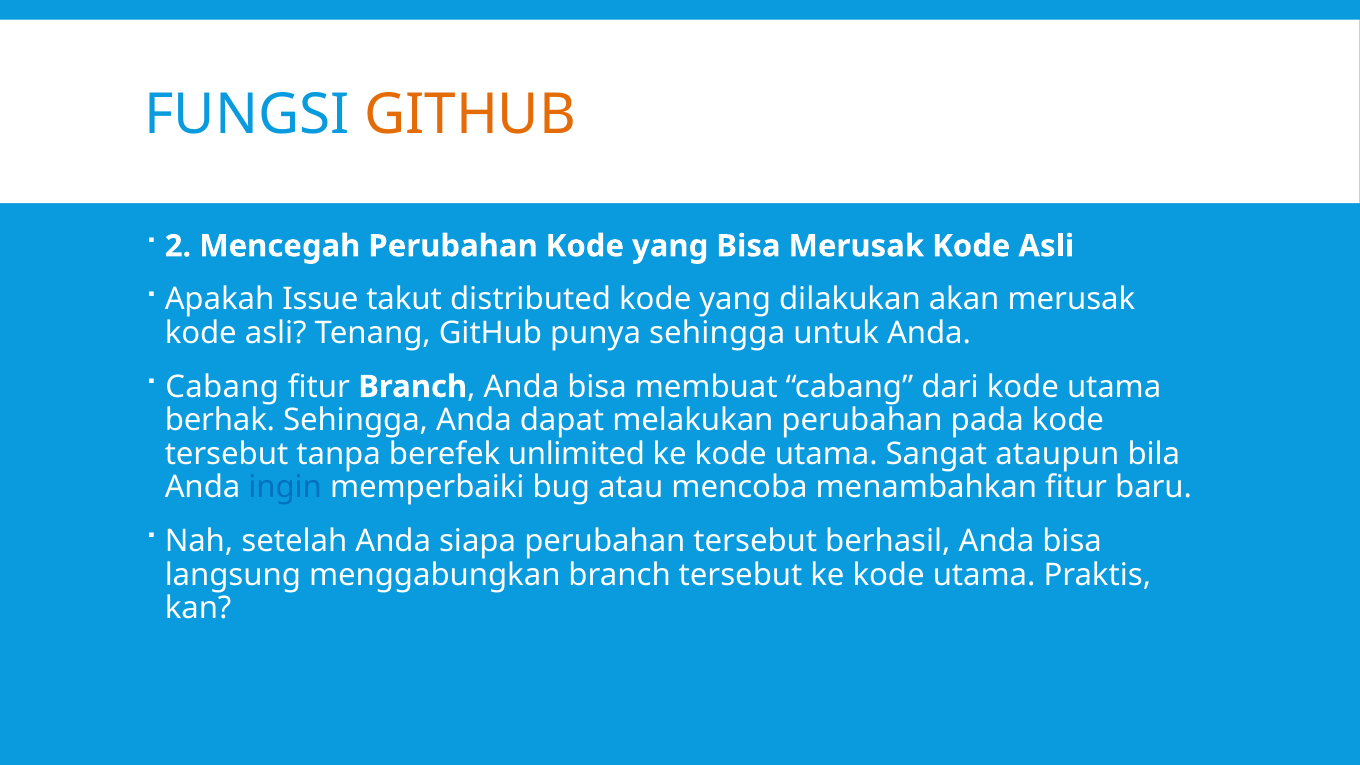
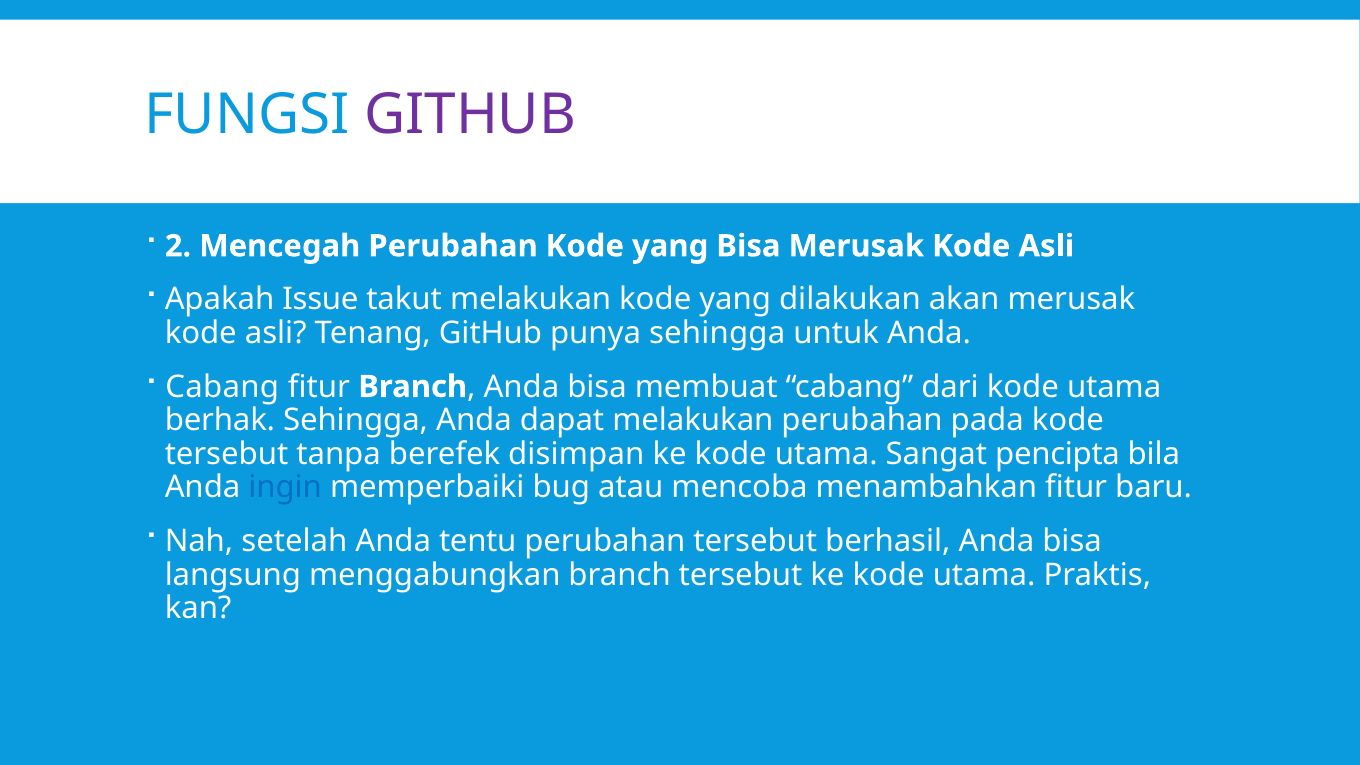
GITHUB at (470, 114) colour: orange -> purple
takut distributed: distributed -> melakukan
unlimited: unlimited -> disimpan
ataupun: ataupun -> pencipta
siapa: siapa -> tentu
